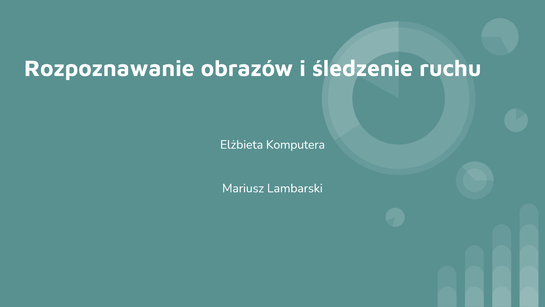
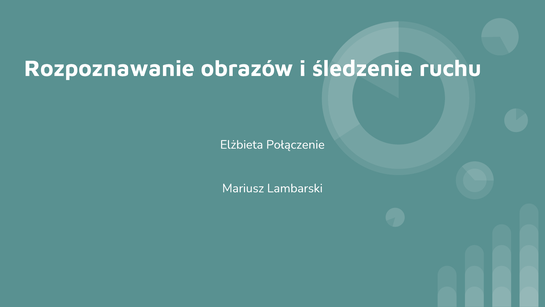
Komputera: Komputera -> Połączenie
